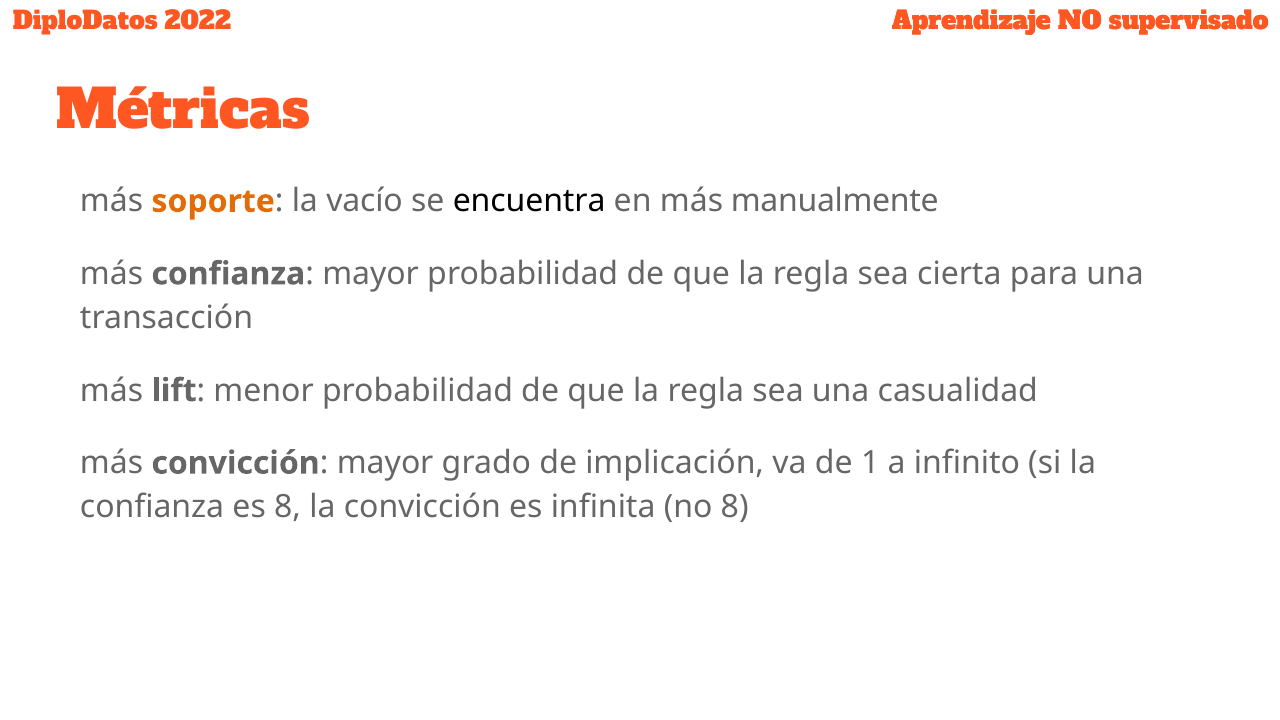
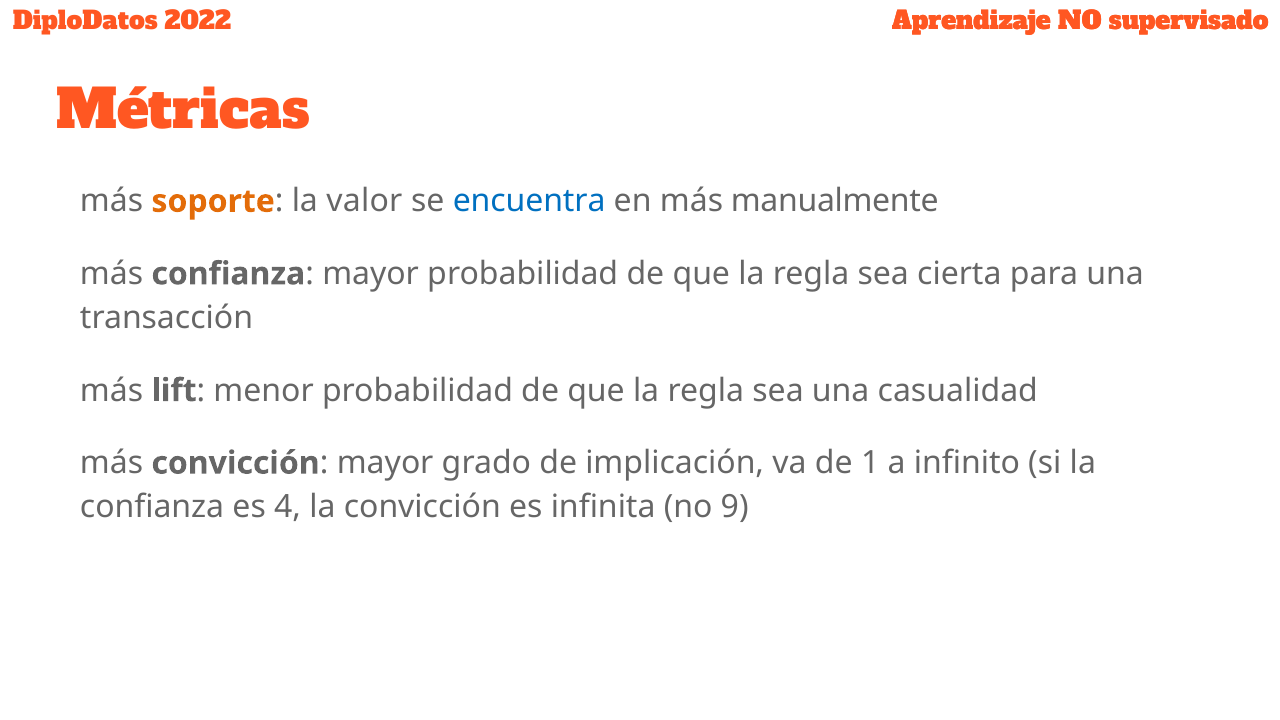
vacío: vacío -> valor
encuentra colour: black -> blue
es 8: 8 -> 4
no 8: 8 -> 9
